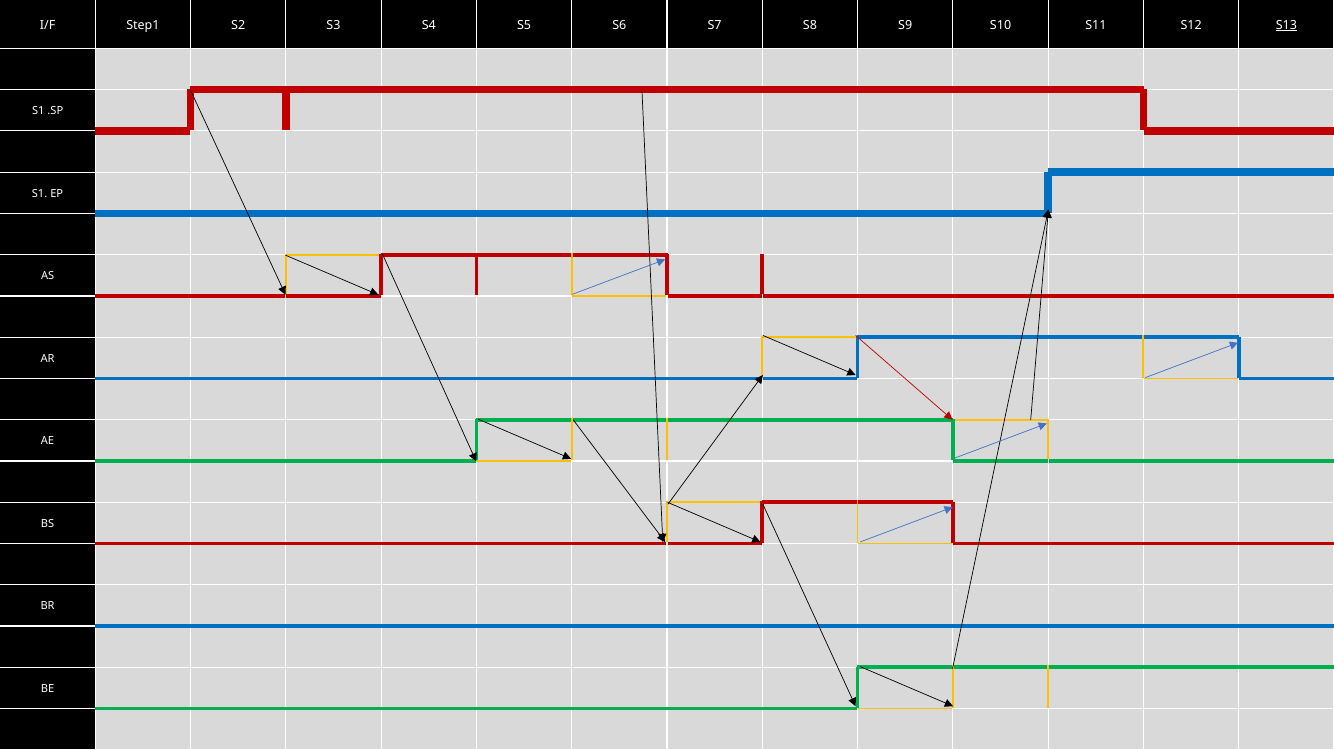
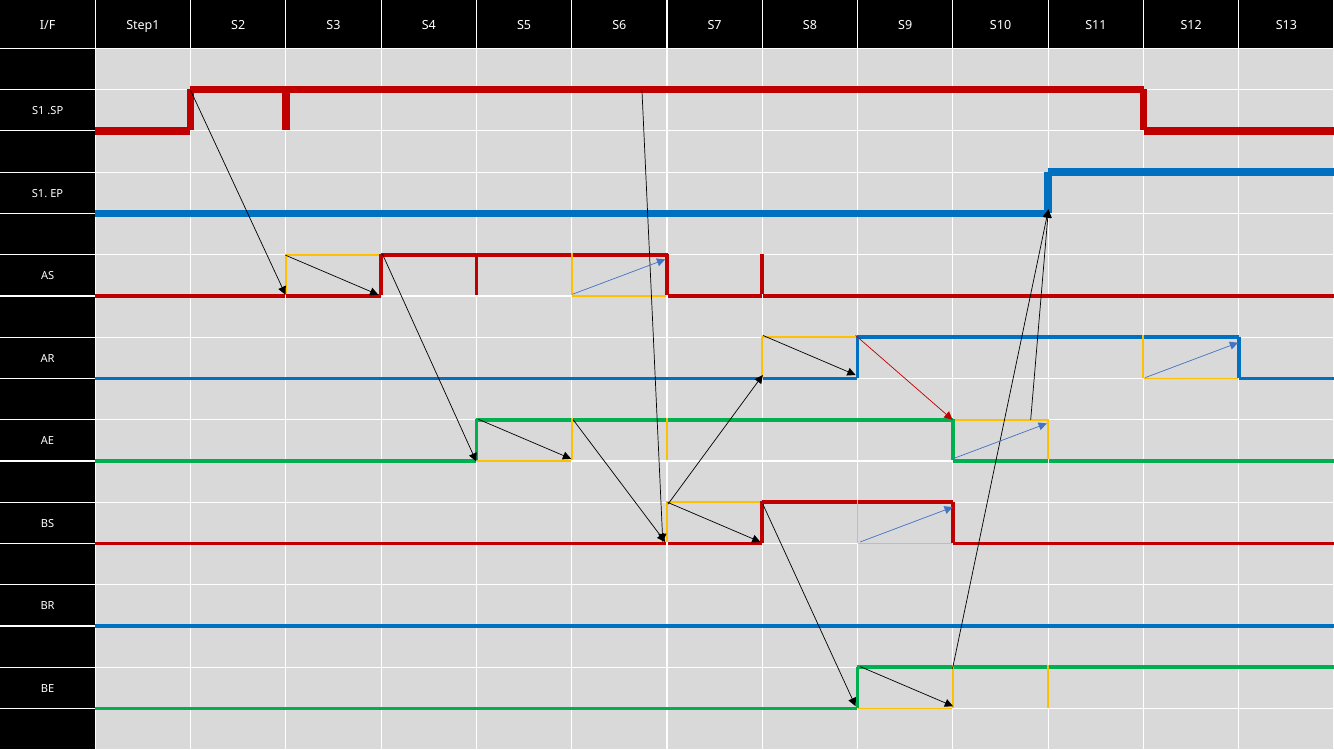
S13 underline: present -> none
